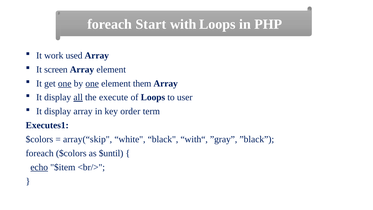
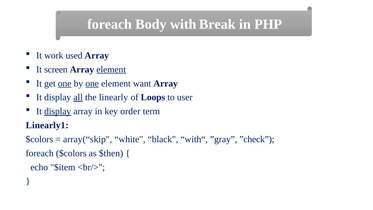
Start: Start -> Body
with Loops: Loops -> Break
element at (111, 69) underline: none -> present
them: them -> want
execute: execute -> linearly
display at (58, 111) underline: none -> present
Executes1: Executes1 -> Linearly1
”black: ”black -> ”check
$until: $until -> $then
echo underline: present -> none
